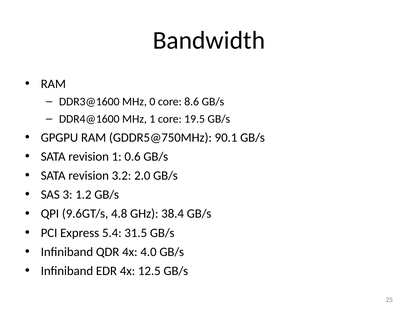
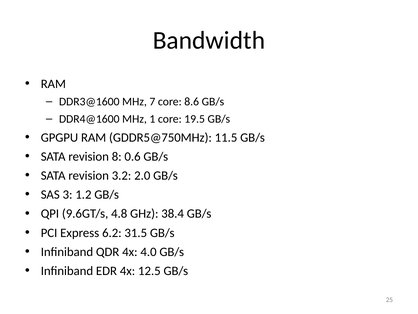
0: 0 -> 7
90.1: 90.1 -> 11.5
revision 1: 1 -> 8
5.4: 5.4 -> 6.2
